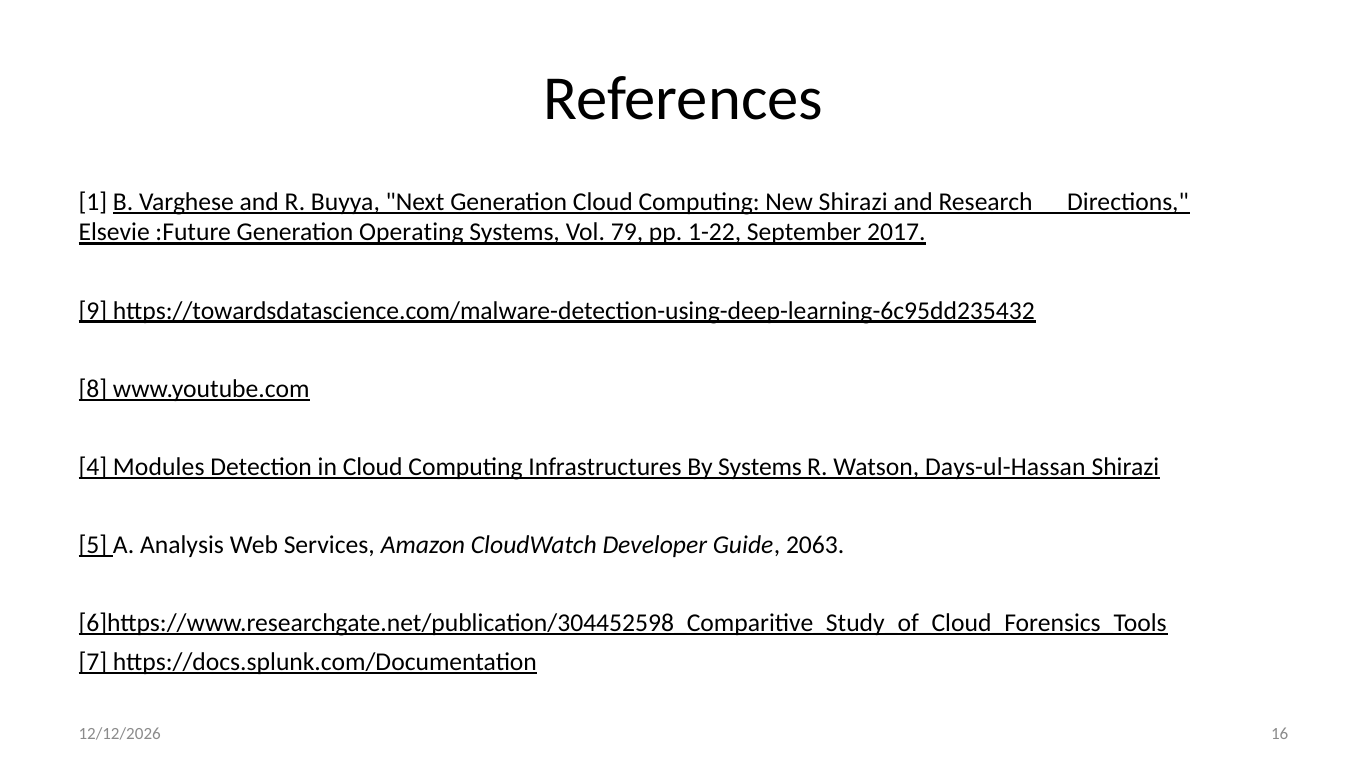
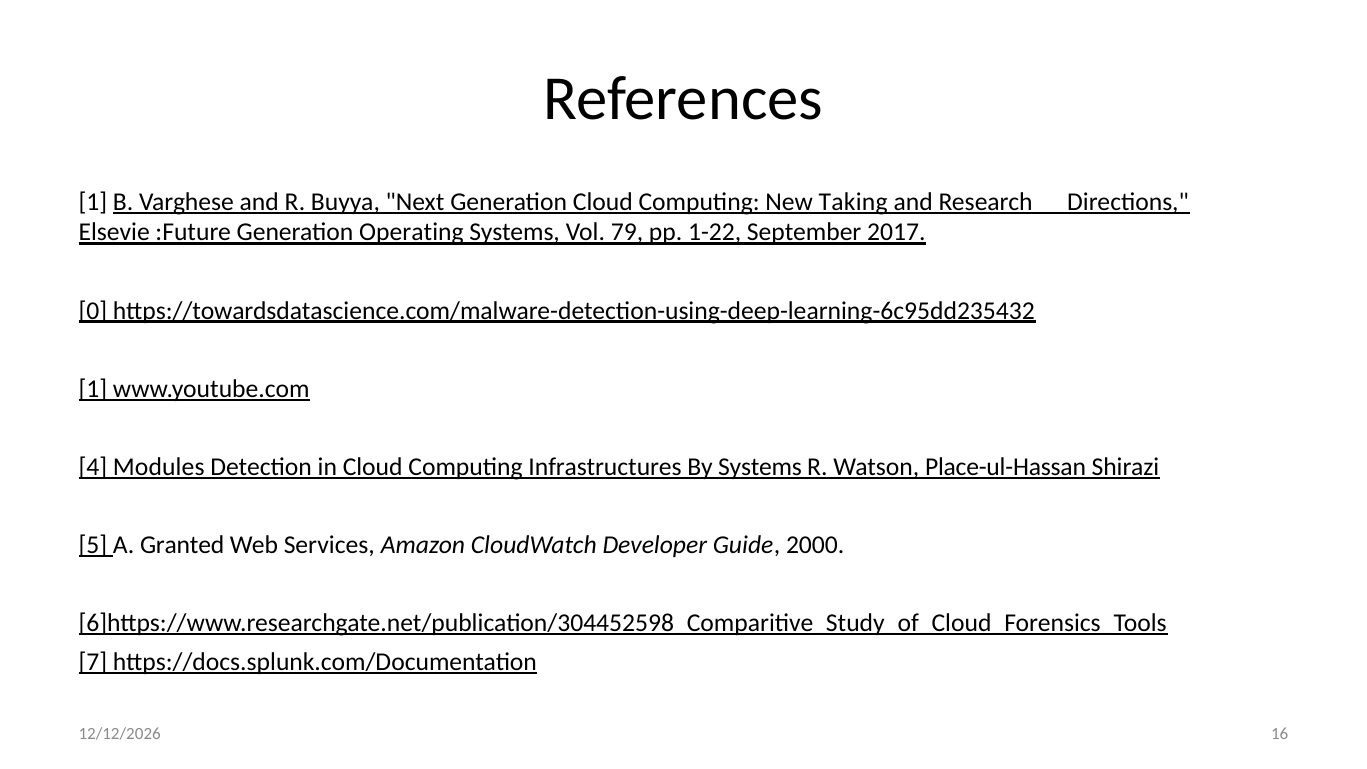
New Shirazi: Shirazi -> Taking
9: 9 -> 0
8 at (93, 389): 8 -> 1
Days-ul-Hassan: Days-ul-Hassan -> Place-ul-Hassan
Analysis: Analysis -> Granted
2063: 2063 -> 2000
